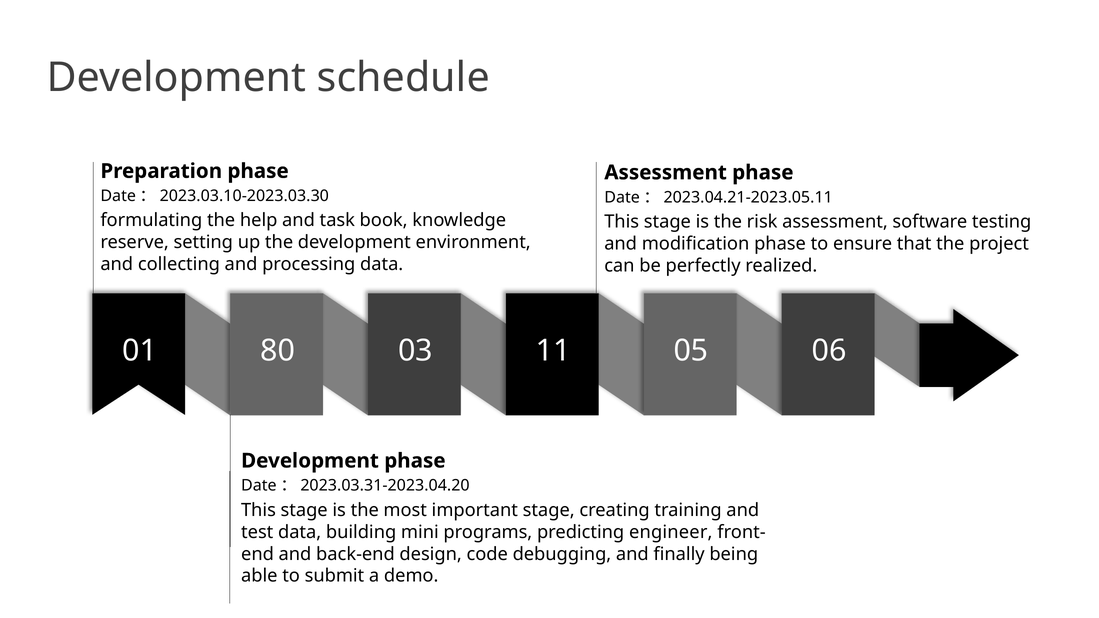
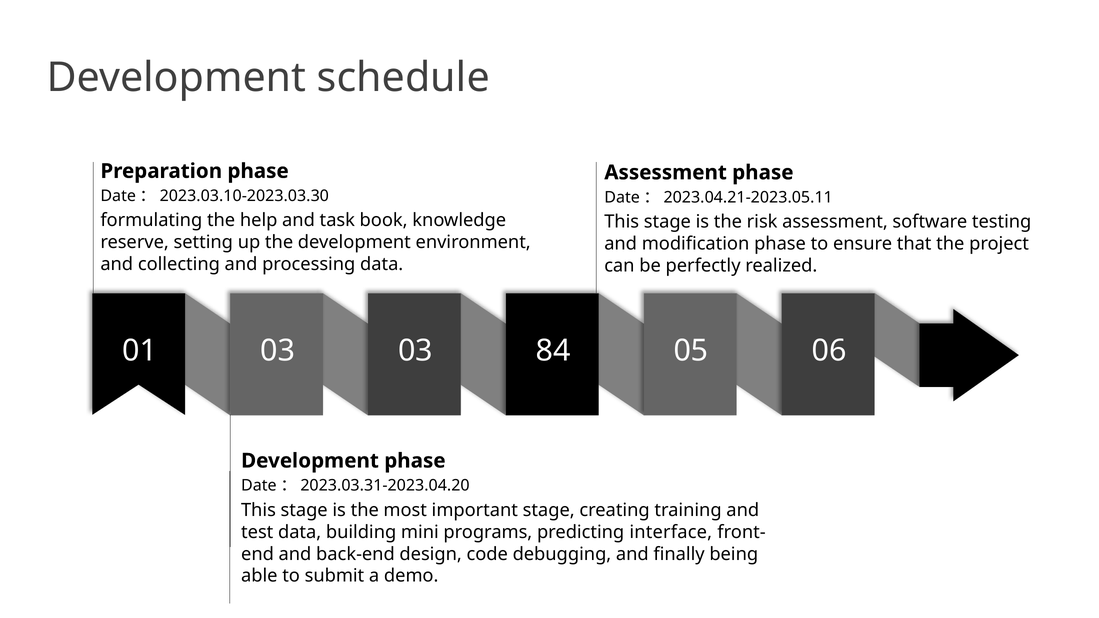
01 80: 80 -> 03
11: 11 -> 84
engineer: engineer -> interface
